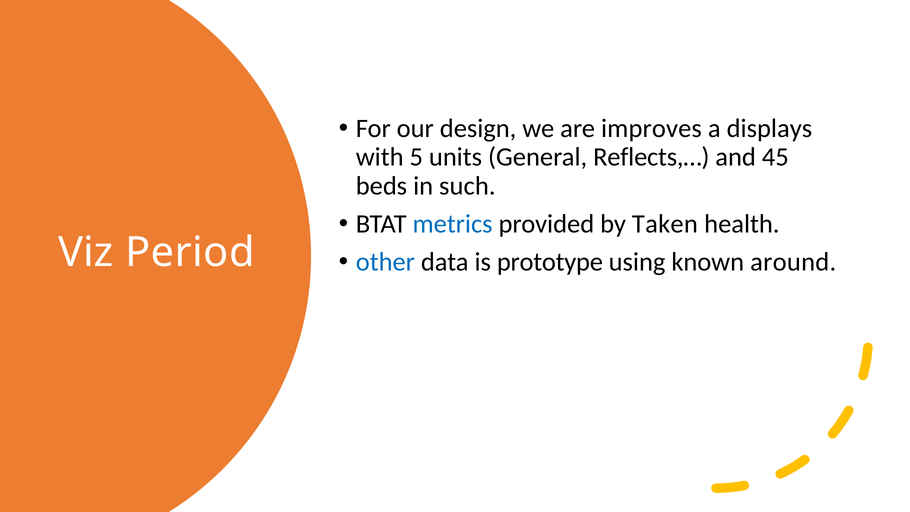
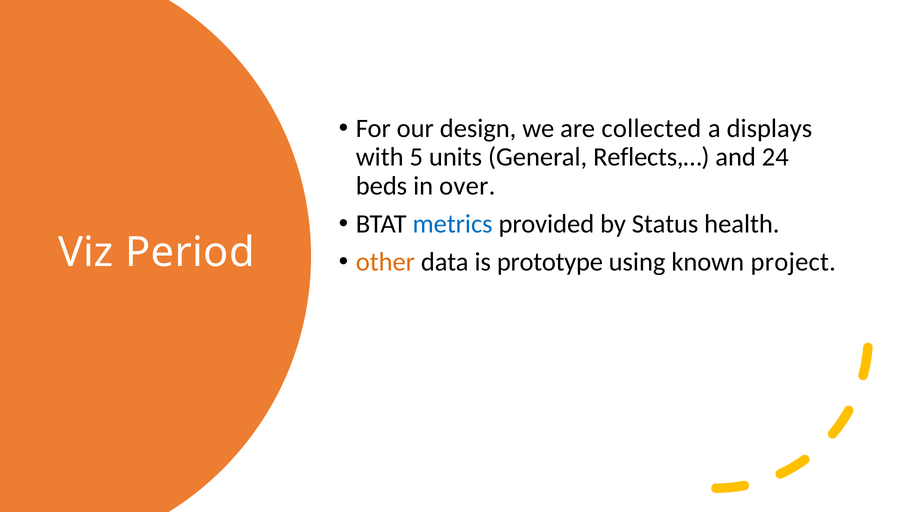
improves: improves -> collected
45: 45 -> 24
such: such -> over
Taken: Taken -> Status
other colour: blue -> orange
around: around -> project
